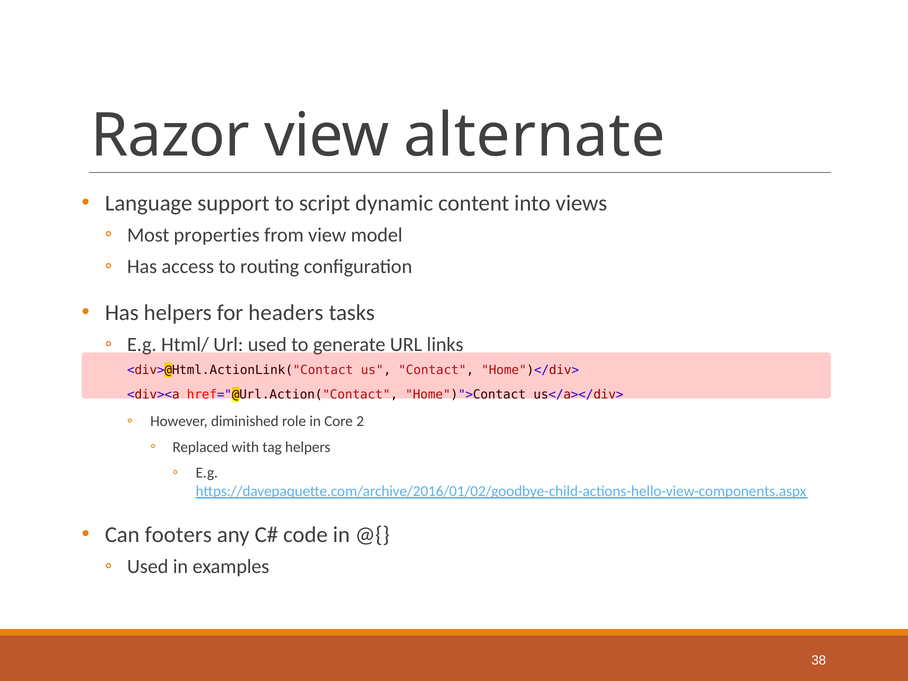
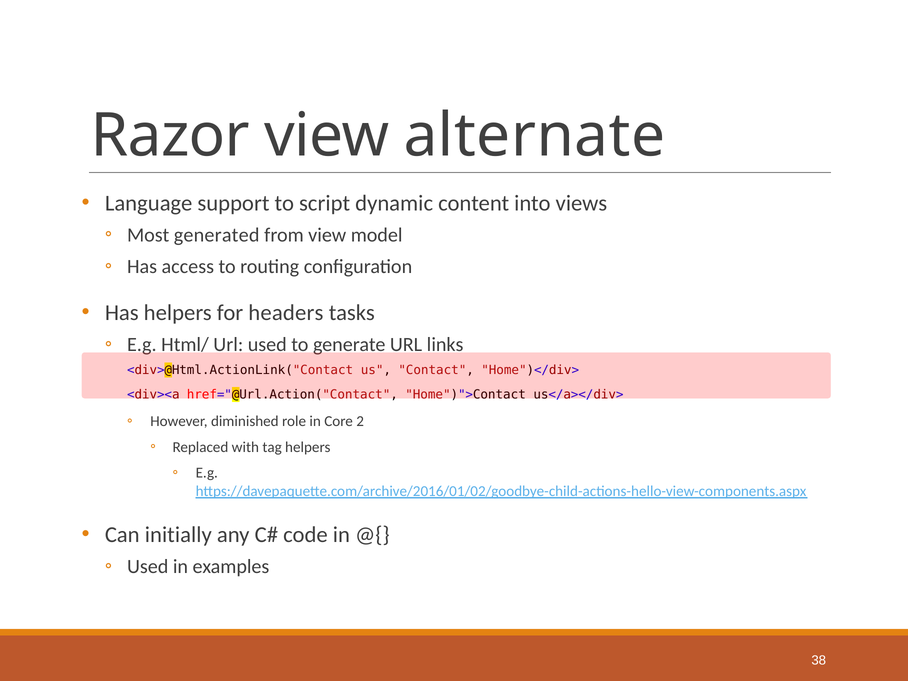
properties: properties -> generated
footers: footers -> initially
